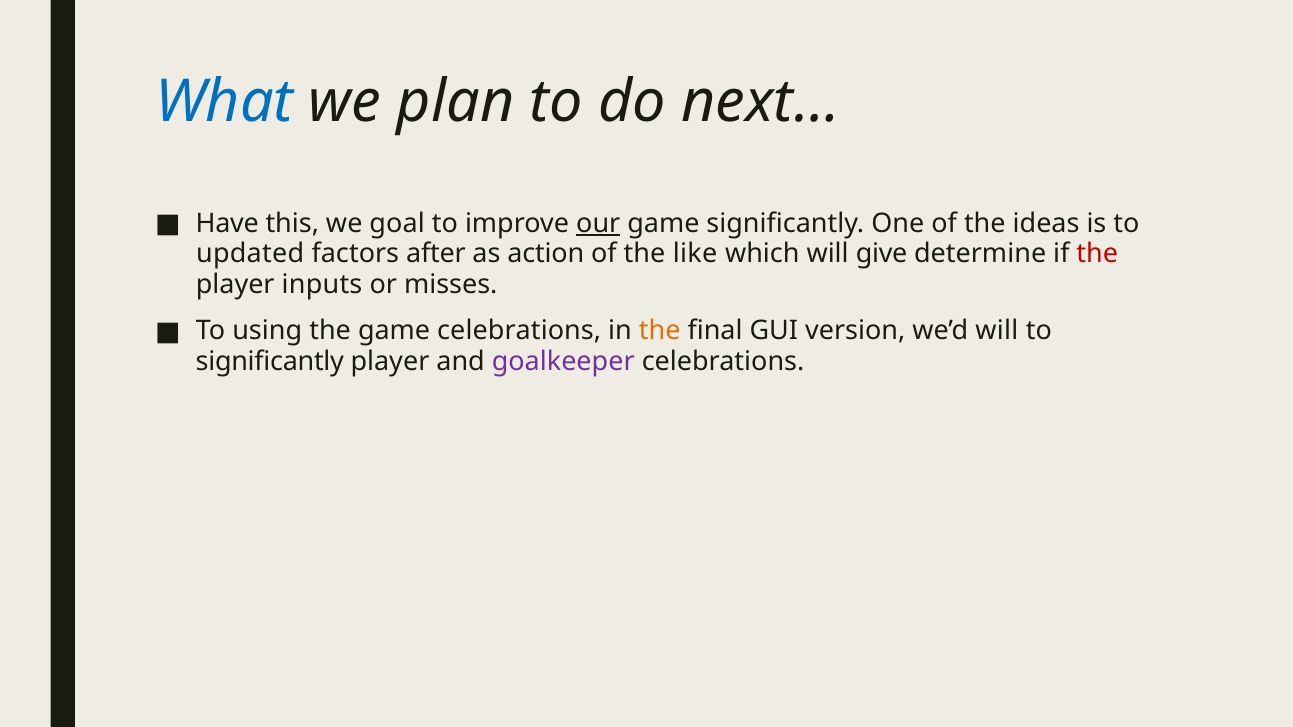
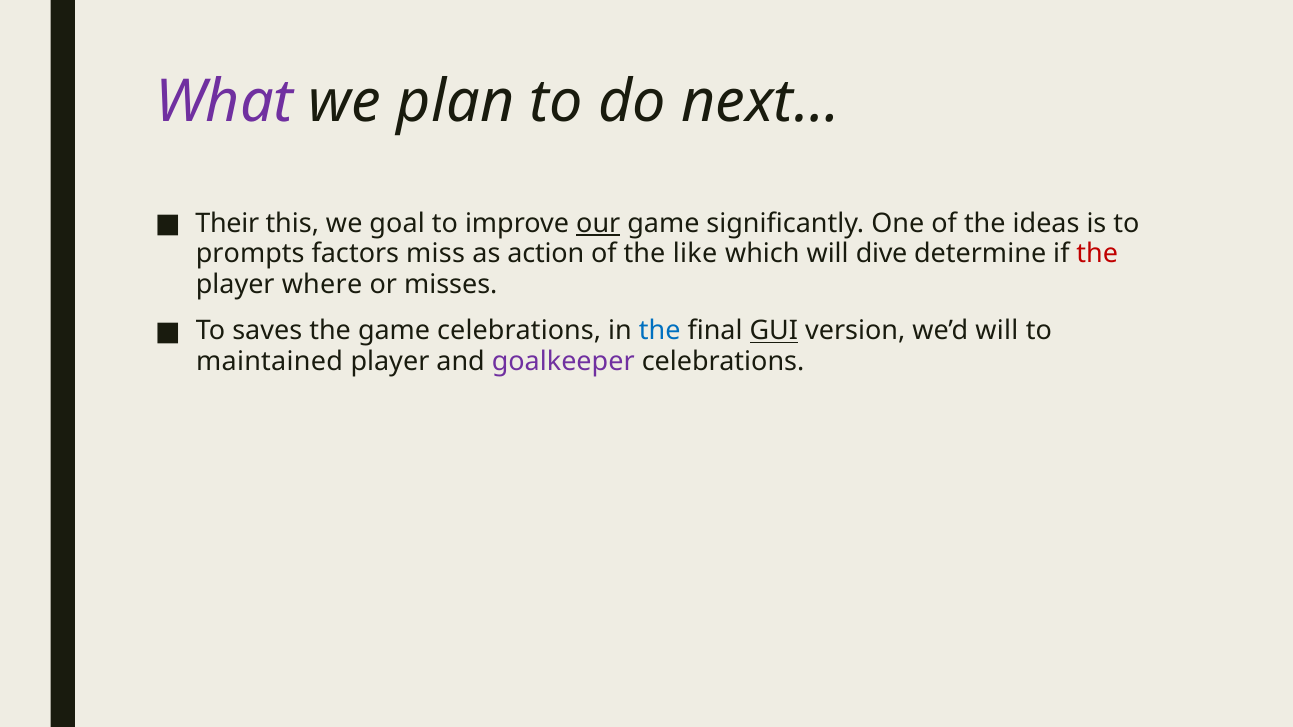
What colour: blue -> purple
Have: Have -> Their
updated: updated -> prompts
after: after -> miss
give: give -> dive
inputs: inputs -> where
using: using -> saves
the at (660, 331) colour: orange -> blue
GUI underline: none -> present
significantly at (270, 362): significantly -> maintained
